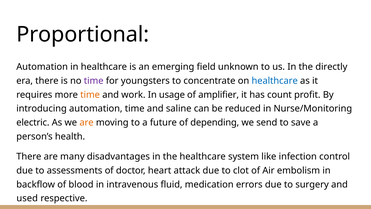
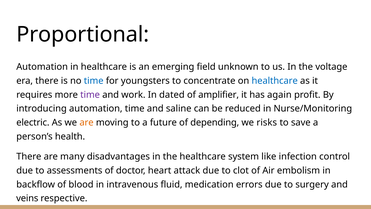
directly: directly -> voltage
time at (94, 81) colour: purple -> blue
time at (90, 95) colour: orange -> purple
usage: usage -> dated
count: count -> again
send: send -> risks
used: used -> veins
